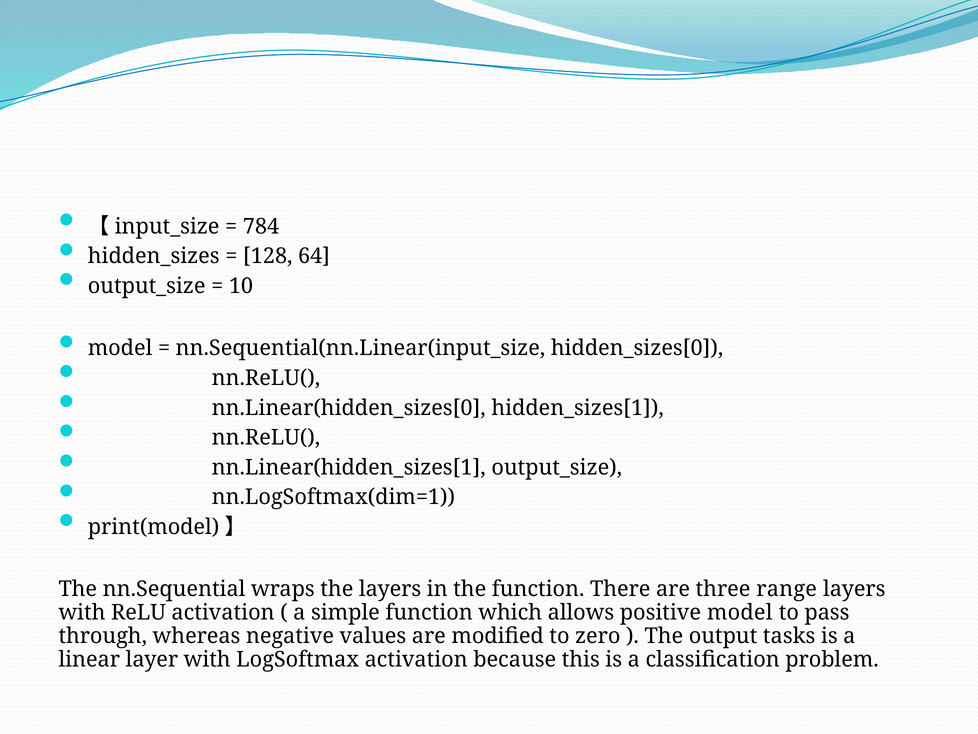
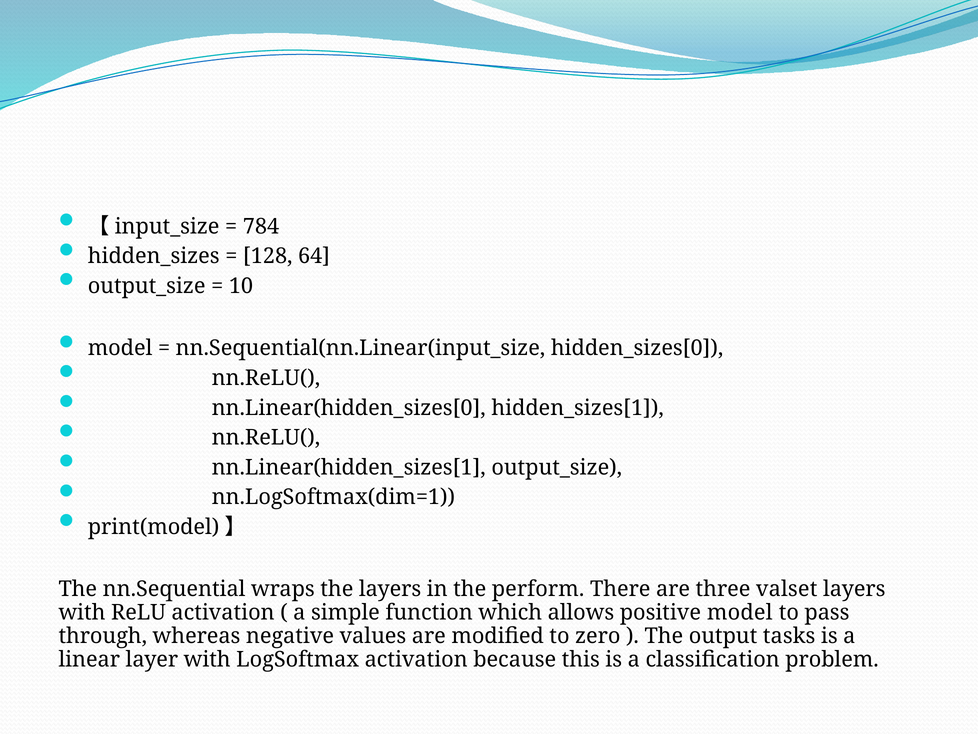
the function: function -> perform
range: range -> valset
